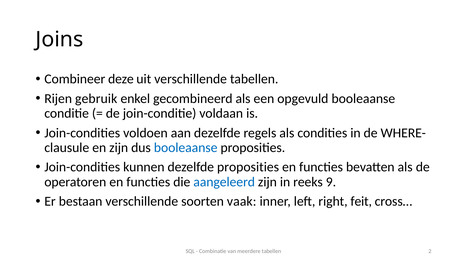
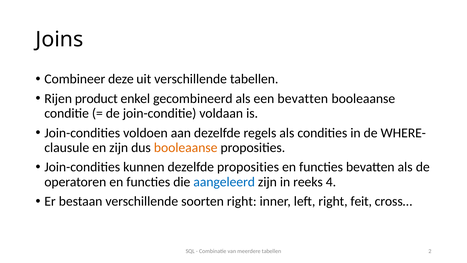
gebruik: gebruik -> product
een opgevuld: opgevuld -> bevatten
booleaanse at (186, 147) colour: blue -> orange
9: 9 -> 4
soorten vaak: vaak -> right
